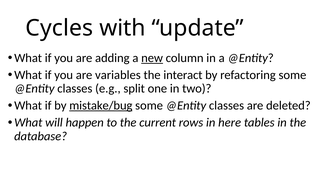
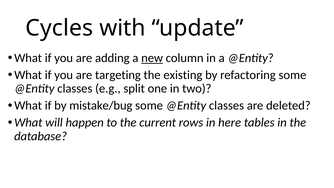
variables: variables -> targeting
interact: interact -> existing
mistake/bug underline: present -> none
